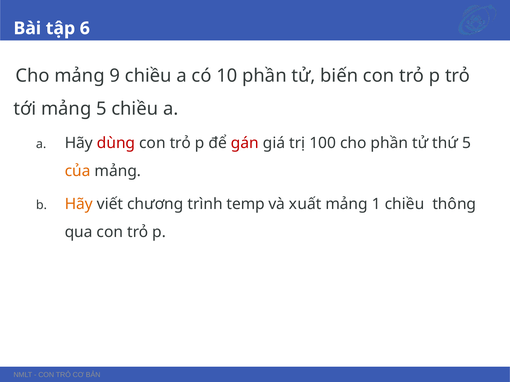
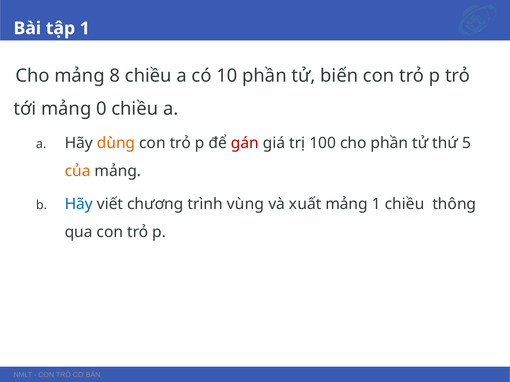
tập 6: 6 -> 1
9: 9 -> 8
mảng 5: 5 -> 0
dùng colour: red -> orange
Hãy at (79, 204) colour: orange -> blue
temp: temp -> vùng
